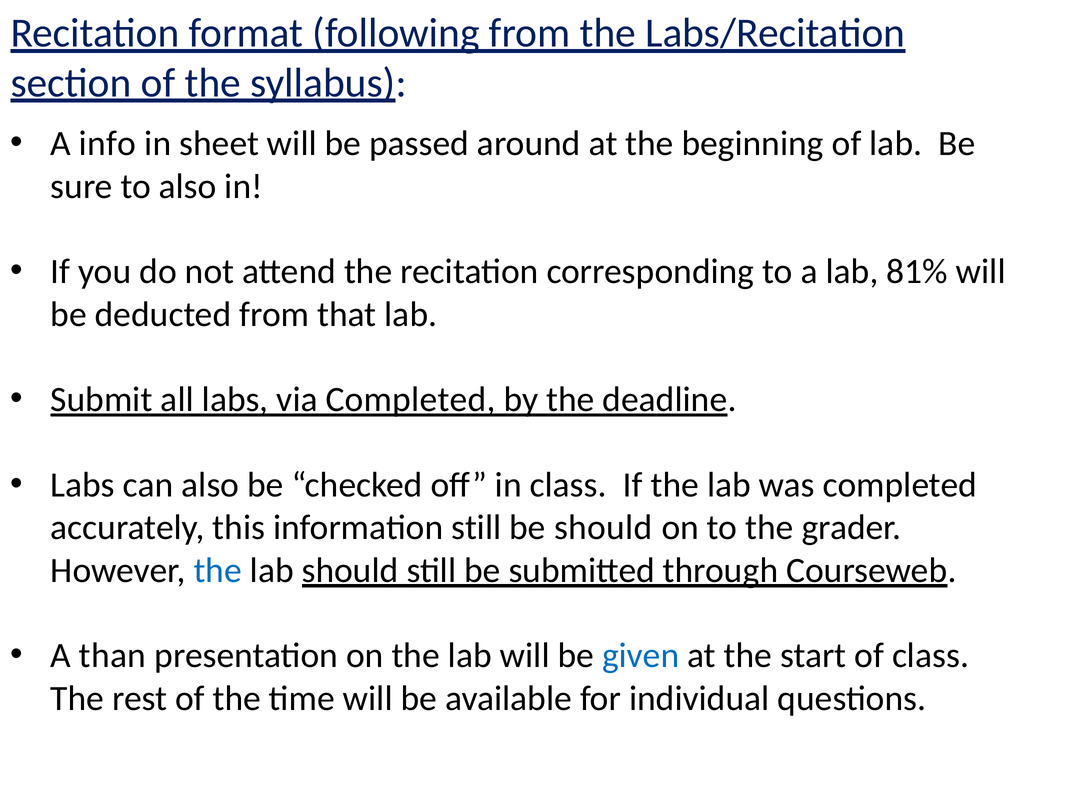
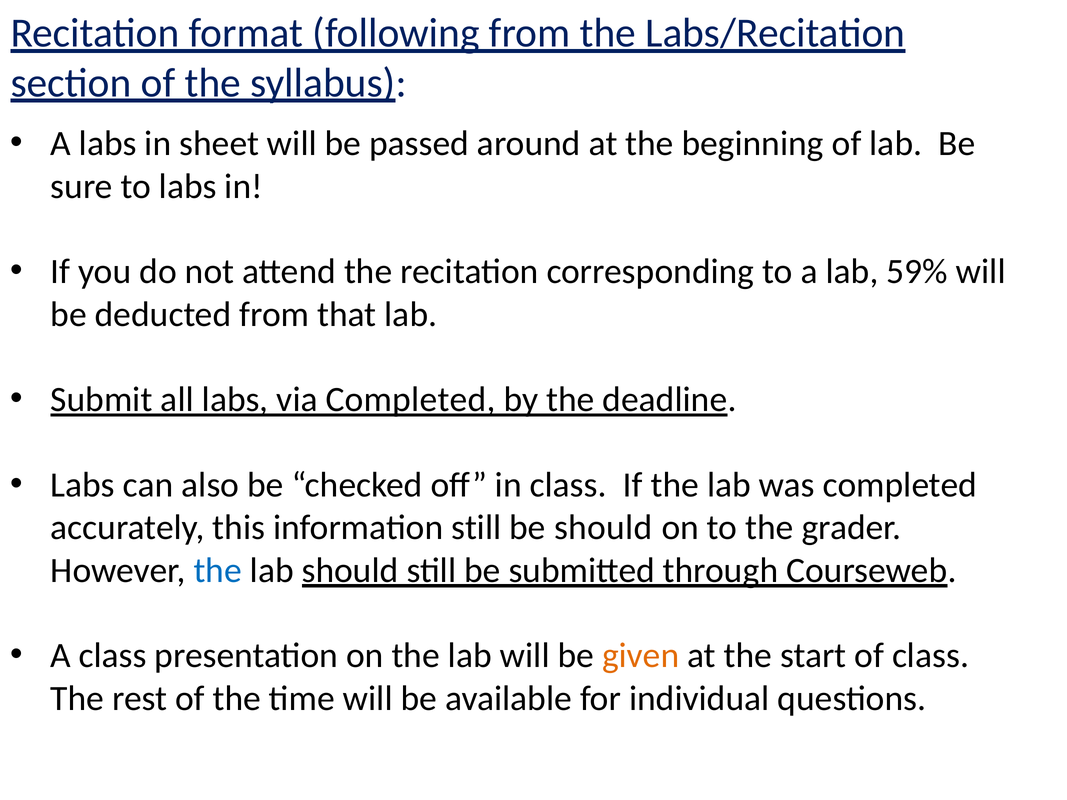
A info: info -> labs
to also: also -> labs
81%: 81% -> 59%
A than: than -> class
given colour: blue -> orange
